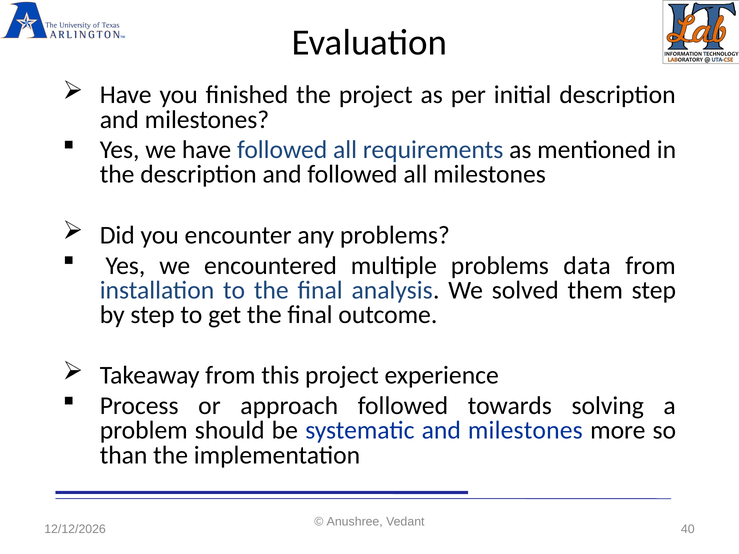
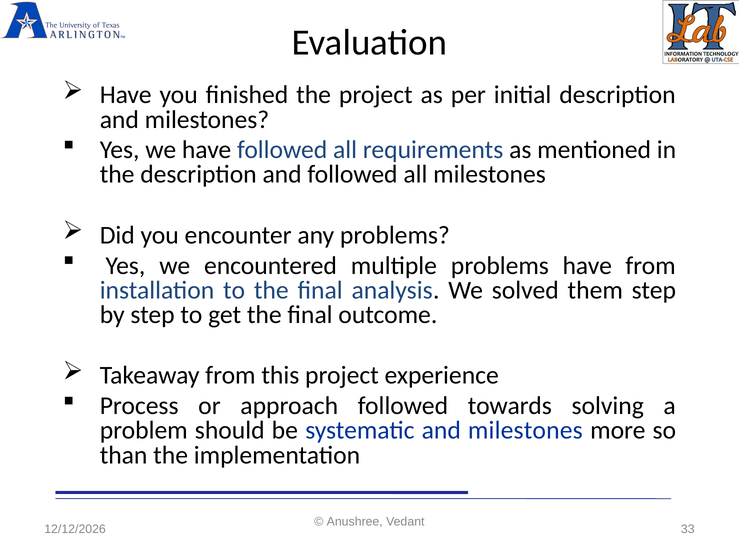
problems data: data -> have
40: 40 -> 33
